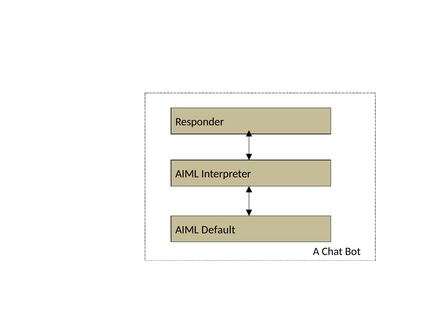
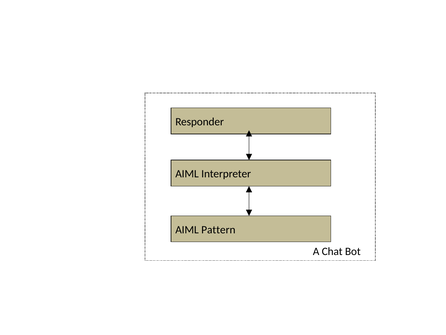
Default: Default -> Pattern
